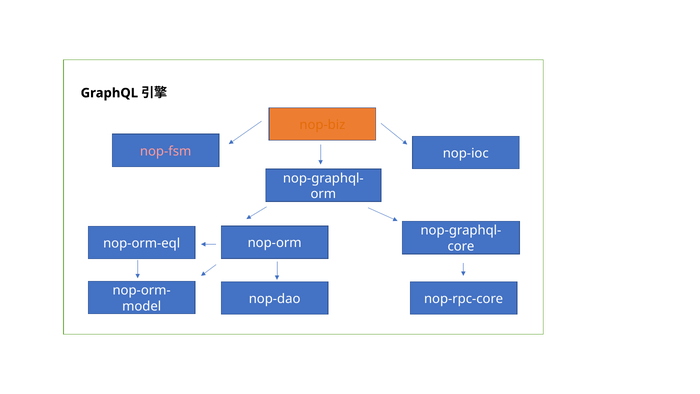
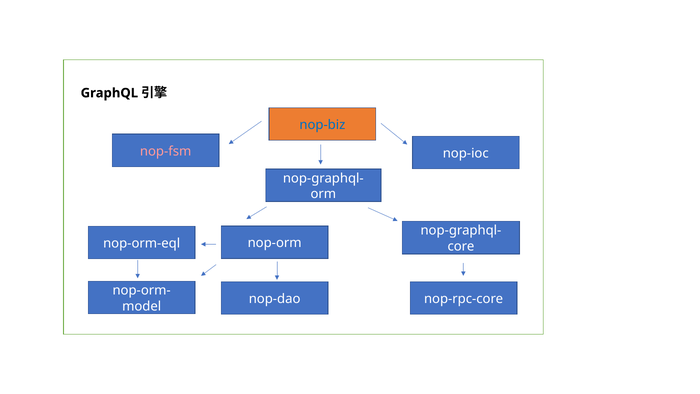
nop-biz colour: orange -> blue
